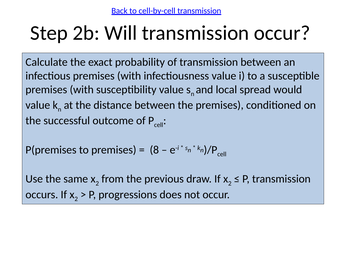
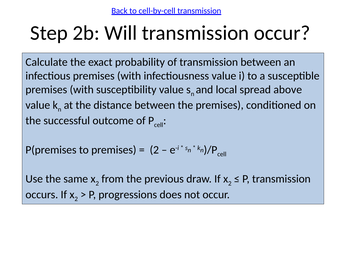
would: would -> above
8 at (154, 150): 8 -> 2
